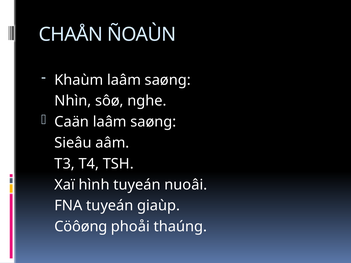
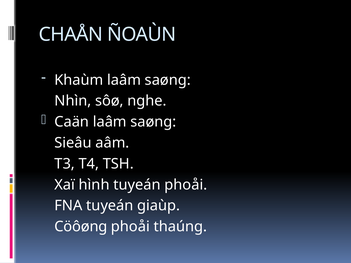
tuyeán nuoâi: nuoâi -> phoåi
